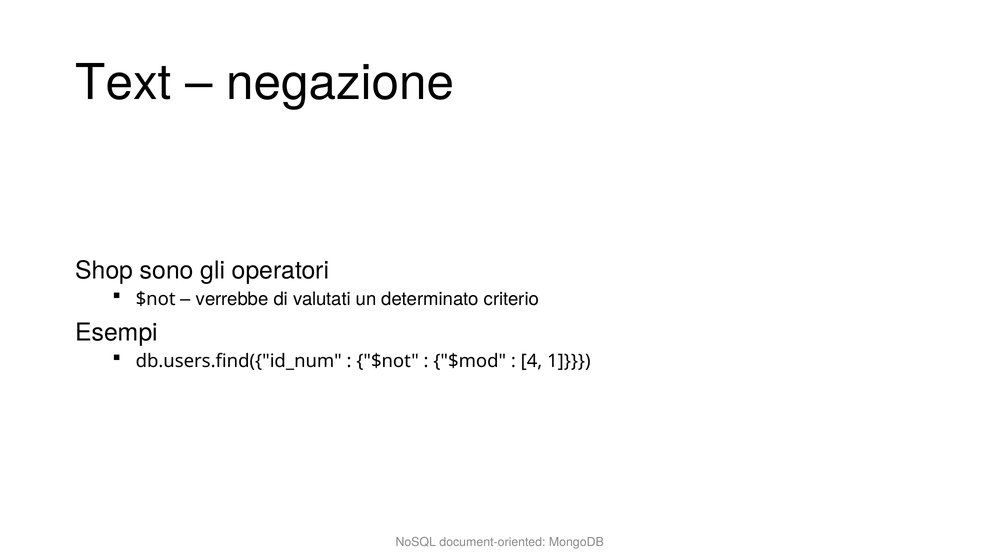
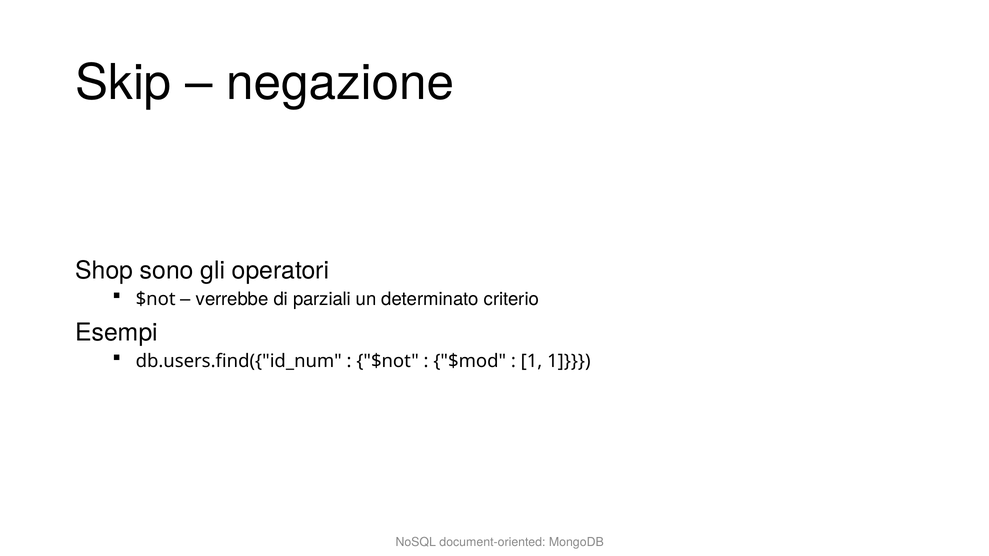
Text: Text -> Skip
valutati: valutati -> parziali
4 at (531, 361): 4 -> 1
